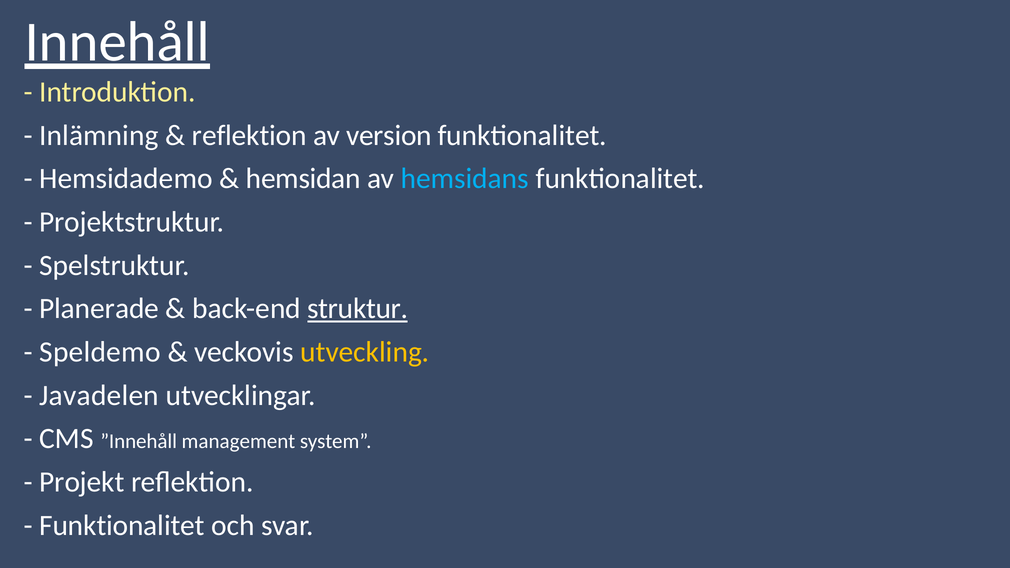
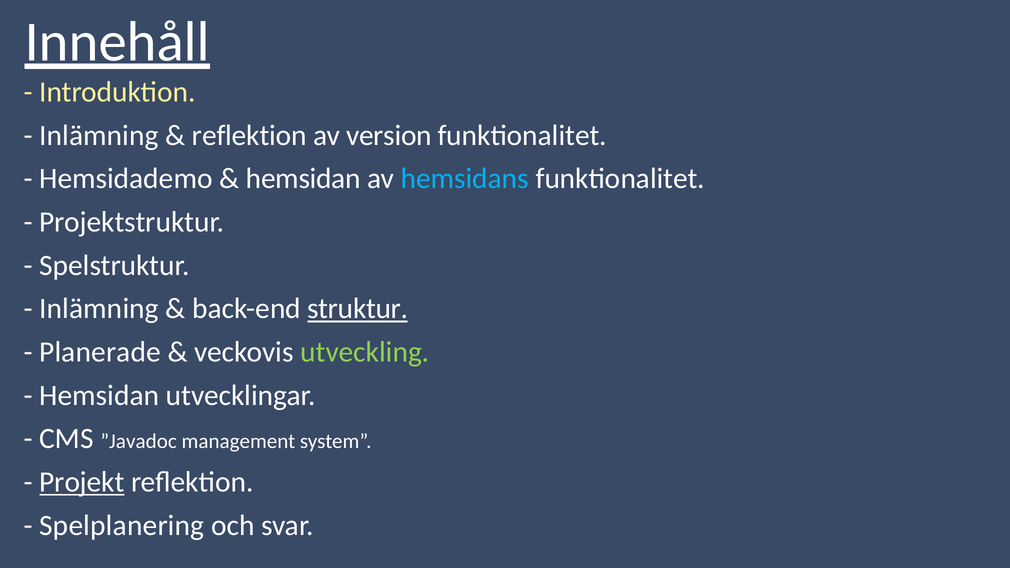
Planerade at (99, 309): Planerade -> Inlämning
Speldemo: Speldemo -> Planerade
utveckling colour: yellow -> light green
Javadelen at (99, 395): Javadelen -> Hemsidan
”Innehåll: ”Innehåll -> ”Javadoc
Projekt underline: none -> present
Funktionalitet at (122, 526): Funktionalitet -> Spelplanering
